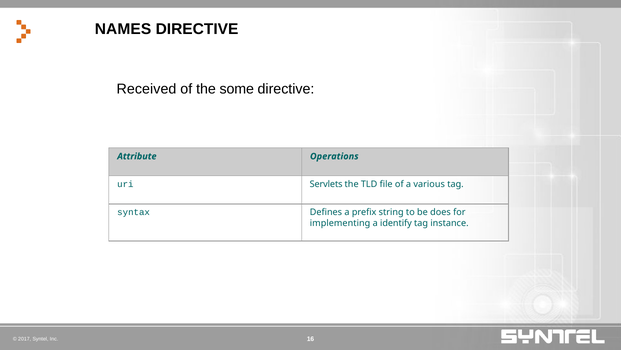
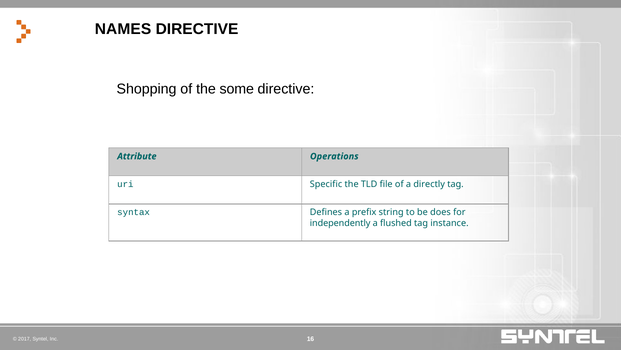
Received: Received -> Shopping
Servlets: Servlets -> Specific
various: various -> directly
implementing: implementing -> independently
identify: identify -> flushed
